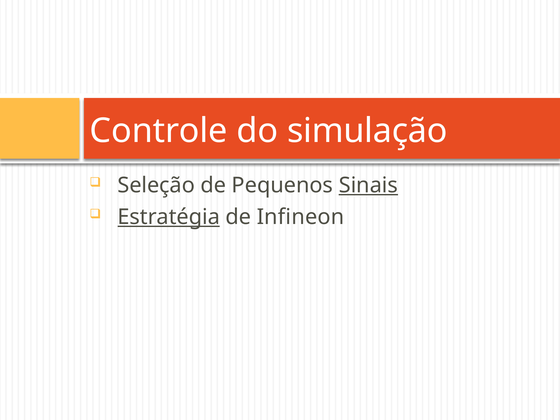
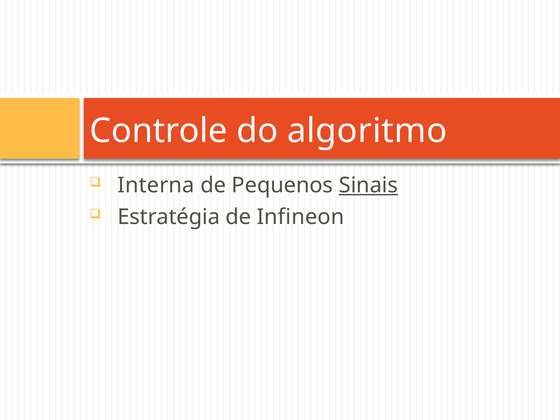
simulação: simulação -> algoritmo
Seleção: Seleção -> Interna
Estratégia underline: present -> none
